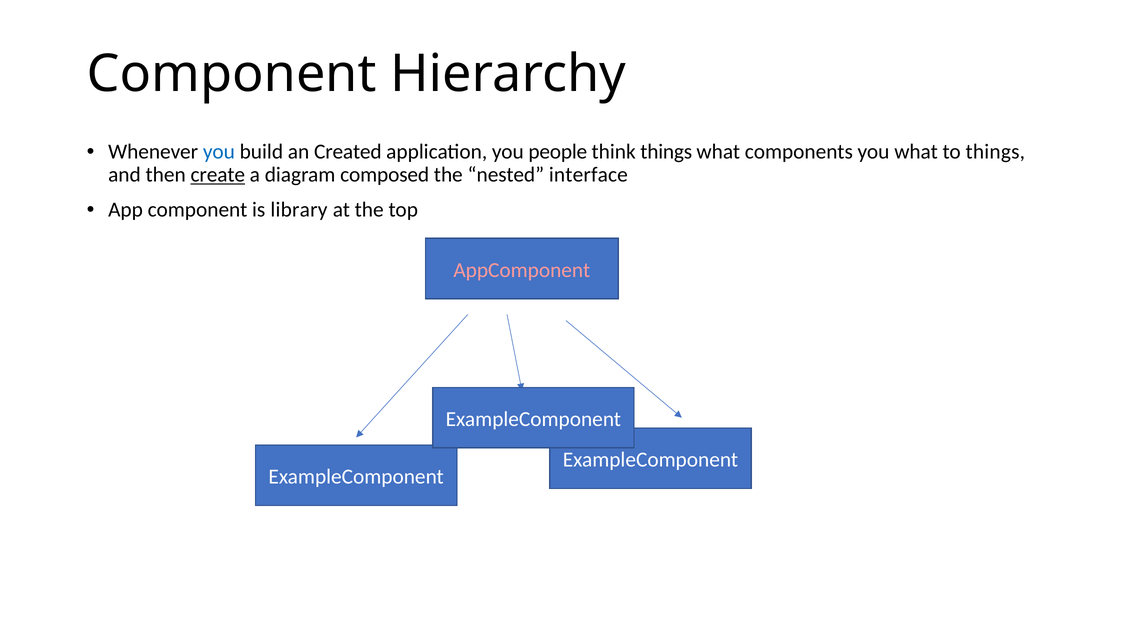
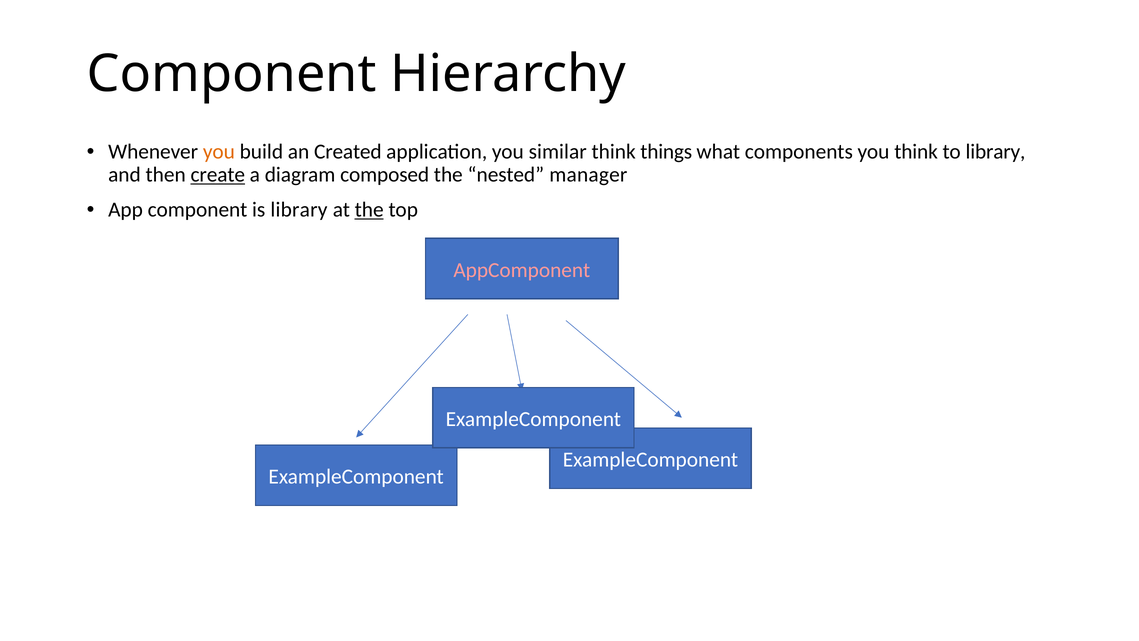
you at (219, 152) colour: blue -> orange
people: people -> similar
you what: what -> think
to things: things -> library
interface: interface -> manager
the at (369, 210) underline: none -> present
